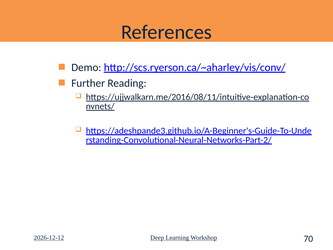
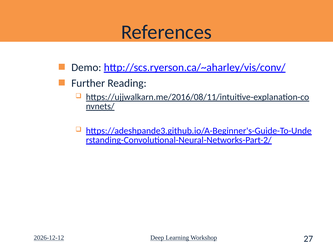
70: 70 -> 27
